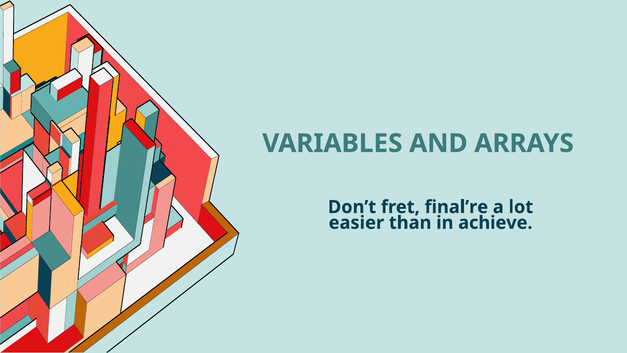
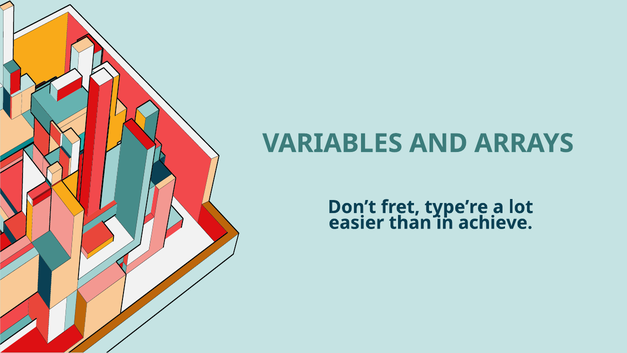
final’re: final’re -> type’re
